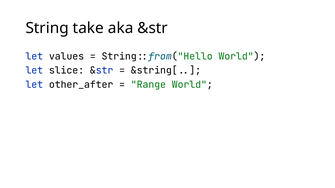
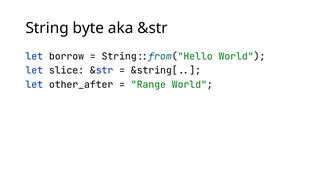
take: take -> byte
values: values -> borrow
